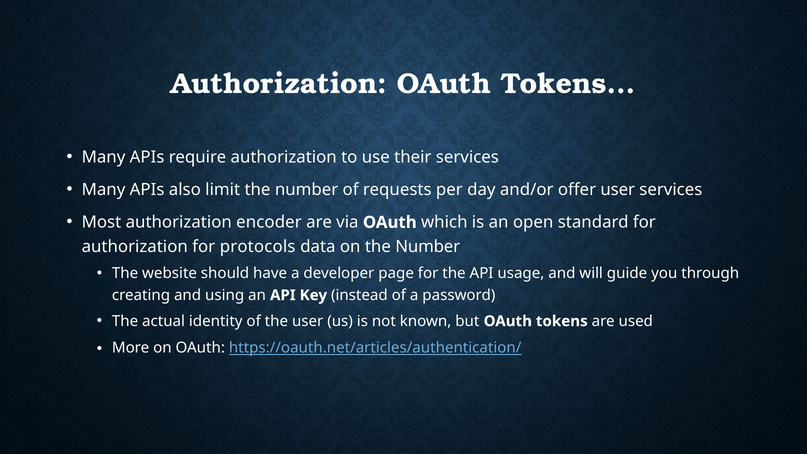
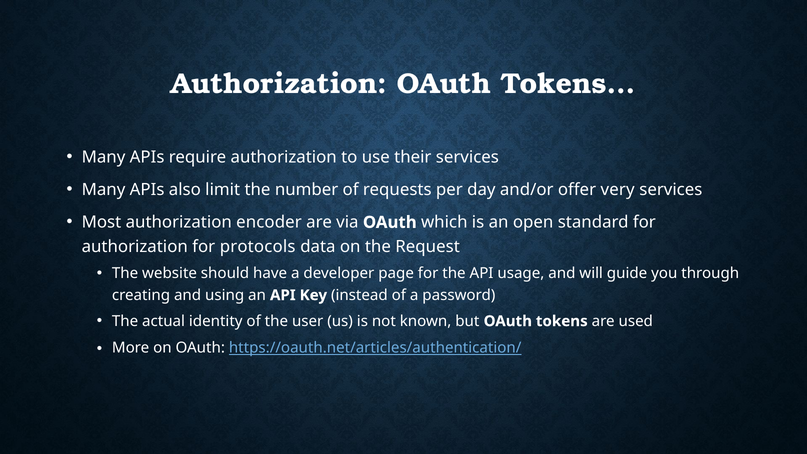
offer user: user -> very
on the Number: Number -> Request
